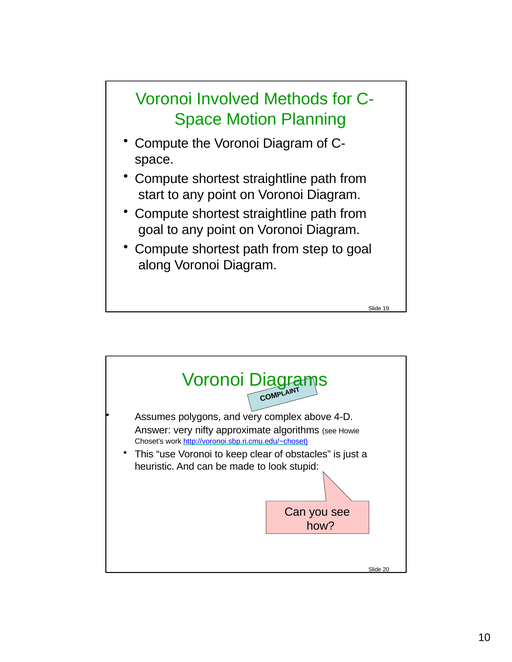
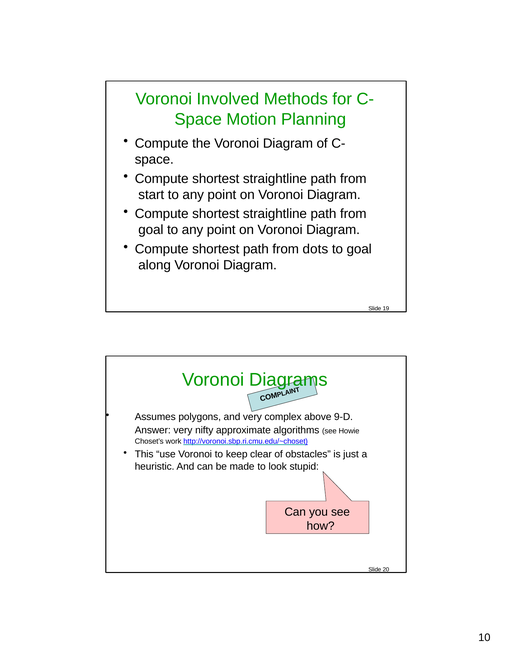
step: step -> dots
4-D: 4-D -> 9-D
